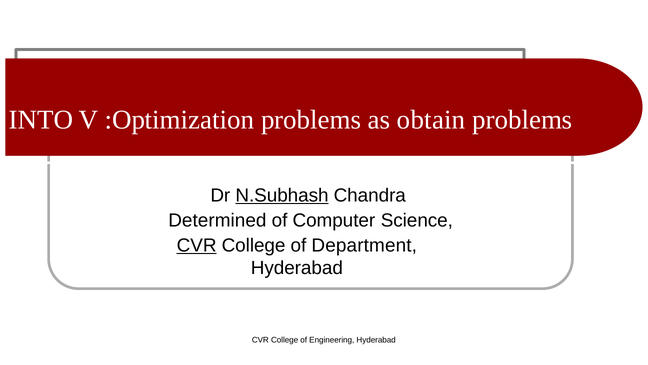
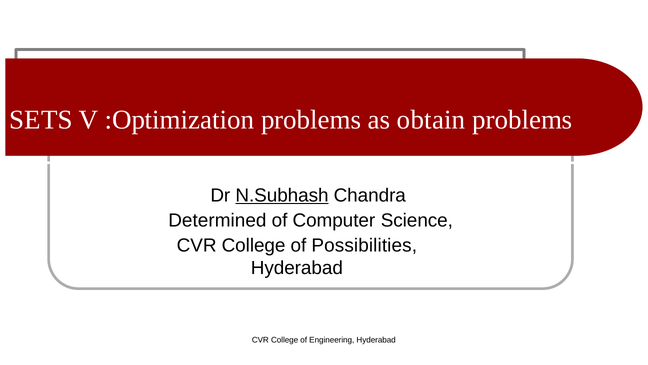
INTO: INTO -> SETS
CVR at (197, 245) underline: present -> none
Department: Department -> Possibilities
